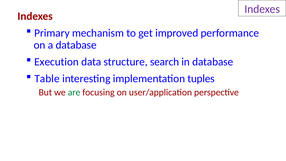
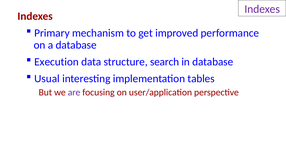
Table: Table -> Usual
tuples: tuples -> tables
are colour: green -> purple
